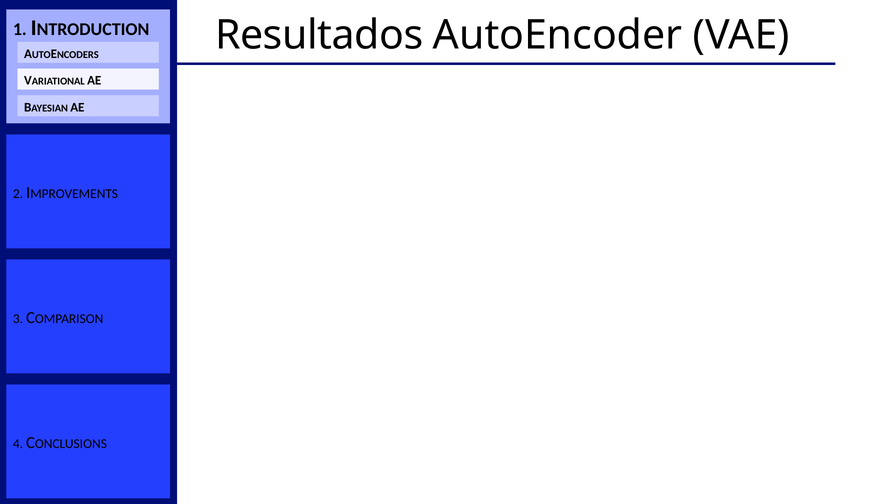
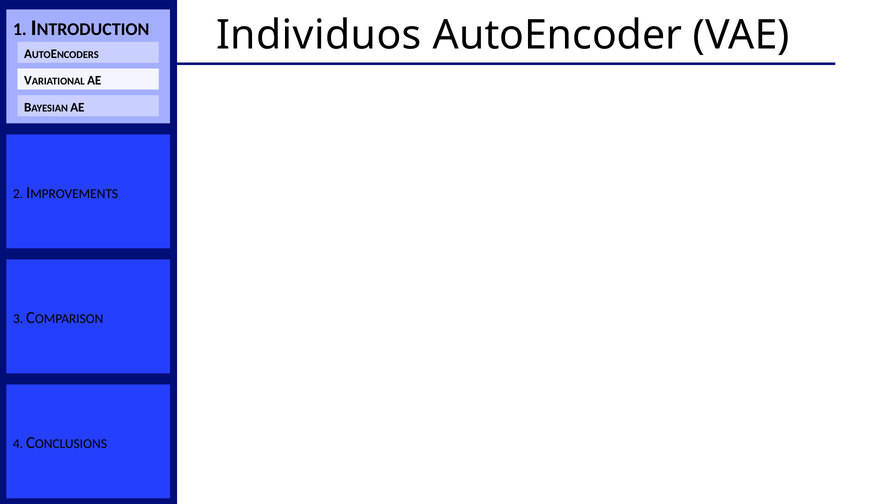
Resultados: Resultados -> Individuos
